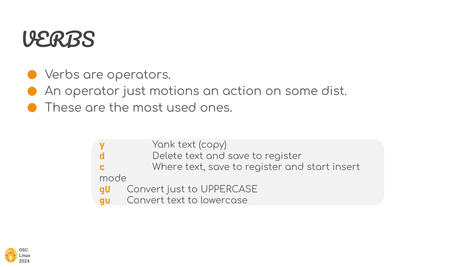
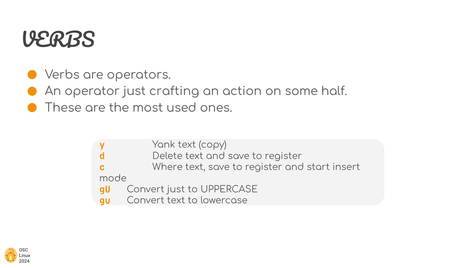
motions: motions -> crafting
dist: dist -> half
